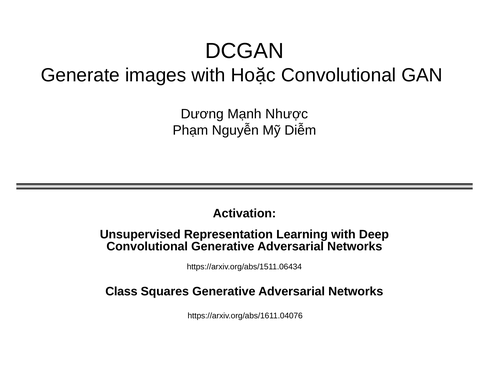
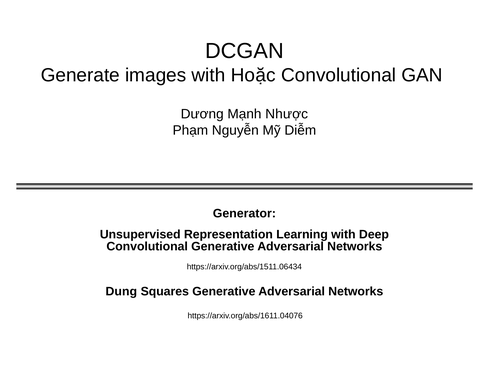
Activation: Activation -> Generator
Class: Class -> Dung
